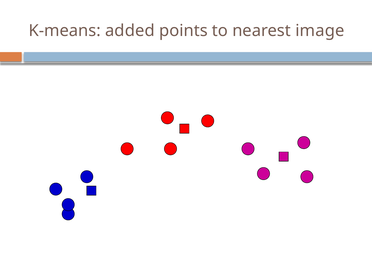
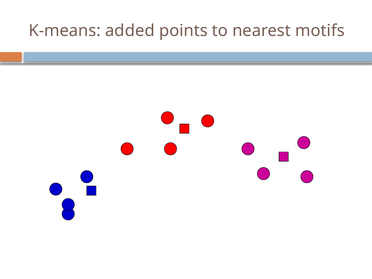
image: image -> motifs
